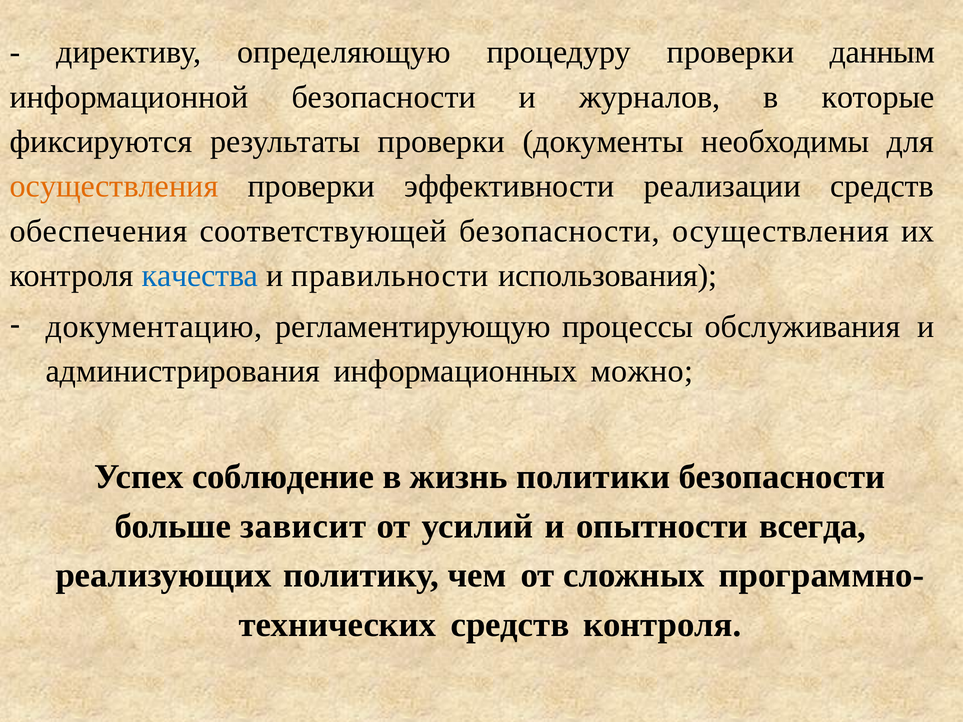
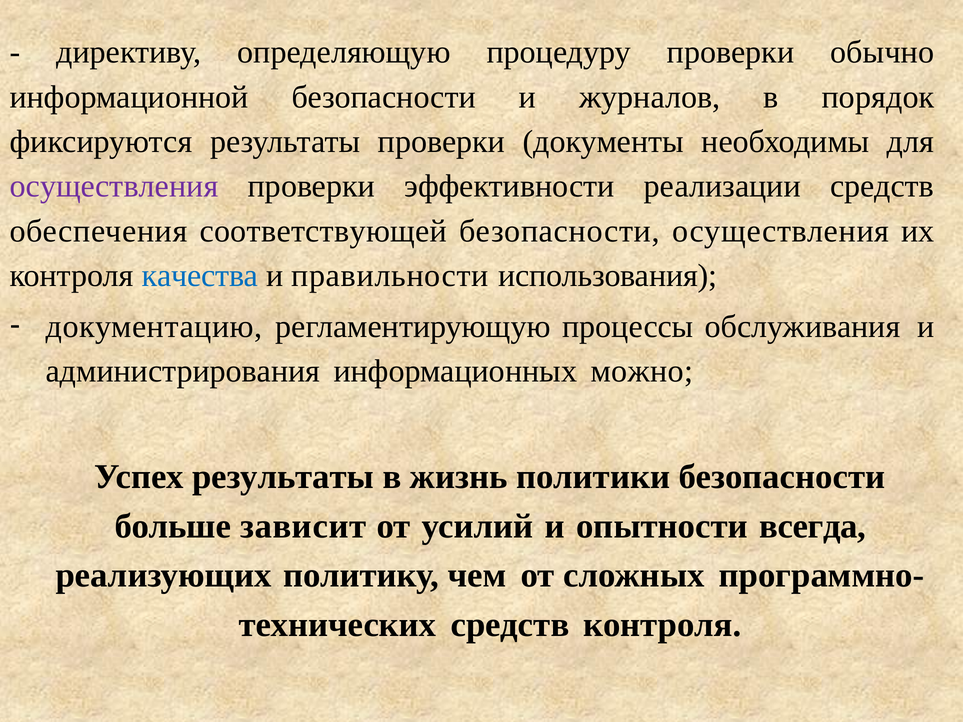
данным: данным -> обычно
которые: которые -> порядок
осуществления at (114, 186) colour: orange -> purple
Успех соблюдение: соблюдение -> результаты
